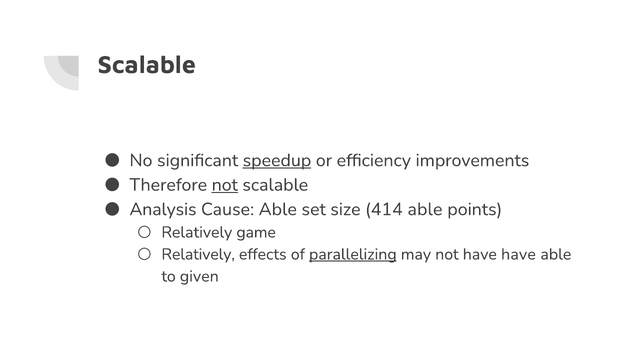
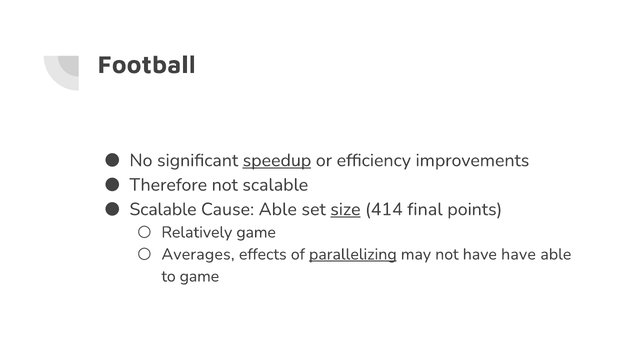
Scalable at (147, 65): Scalable -> Football
not at (225, 185) underline: present -> none
Analysis at (163, 210): Analysis -> Scalable
size underline: none -> present
414 able: able -> final
Relatively at (198, 255): Relatively -> Averages
to given: given -> game
